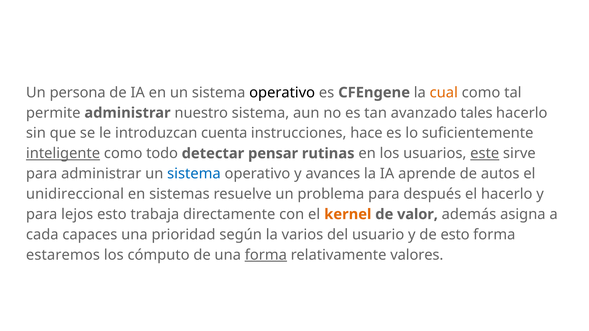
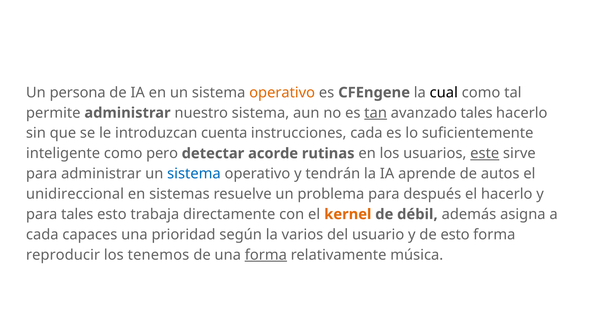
operativo at (282, 93) colour: black -> orange
cual colour: orange -> black
tan underline: none -> present
instrucciones hace: hace -> cada
inteligente underline: present -> none
todo: todo -> pero
pensar: pensar -> acorde
avances: avances -> tendrán
para lejos: lejos -> tales
valor: valor -> débil
estaremos: estaremos -> reproducir
cómputo: cómputo -> tenemos
valores: valores -> música
